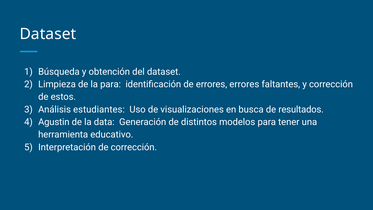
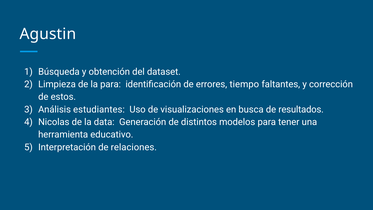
Dataset at (48, 34): Dataset -> Agustin
errores errores: errores -> tiempo
Agustin: Agustin -> Nicolas
de corrección: corrección -> relaciones
